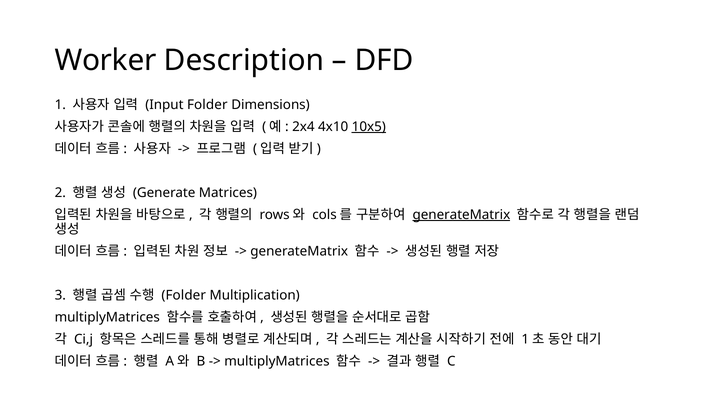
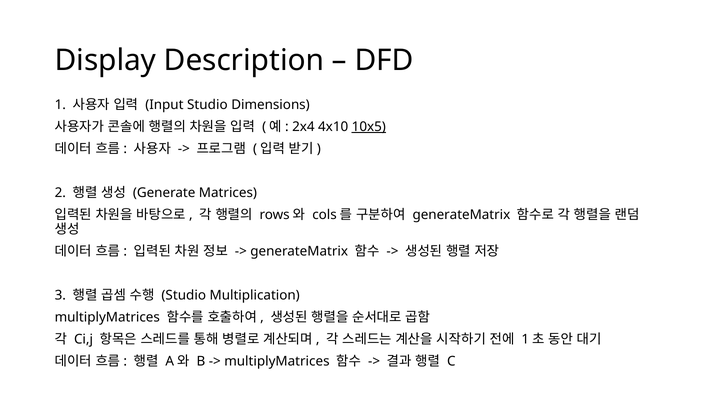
Worker: Worker -> Display
Input Folder: Folder -> Studio
generateMatrix at (461, 215) underline: present -> none
Folder at (184, 295): Folder -> Studio
